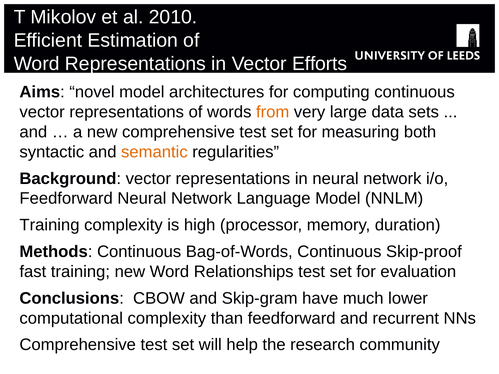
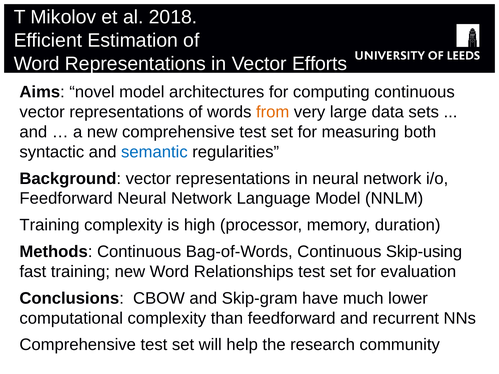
2010: 2010 -> 2018
semantic colour: orange -> blue
Skip-proof: Skip-proof -> Skip-using
